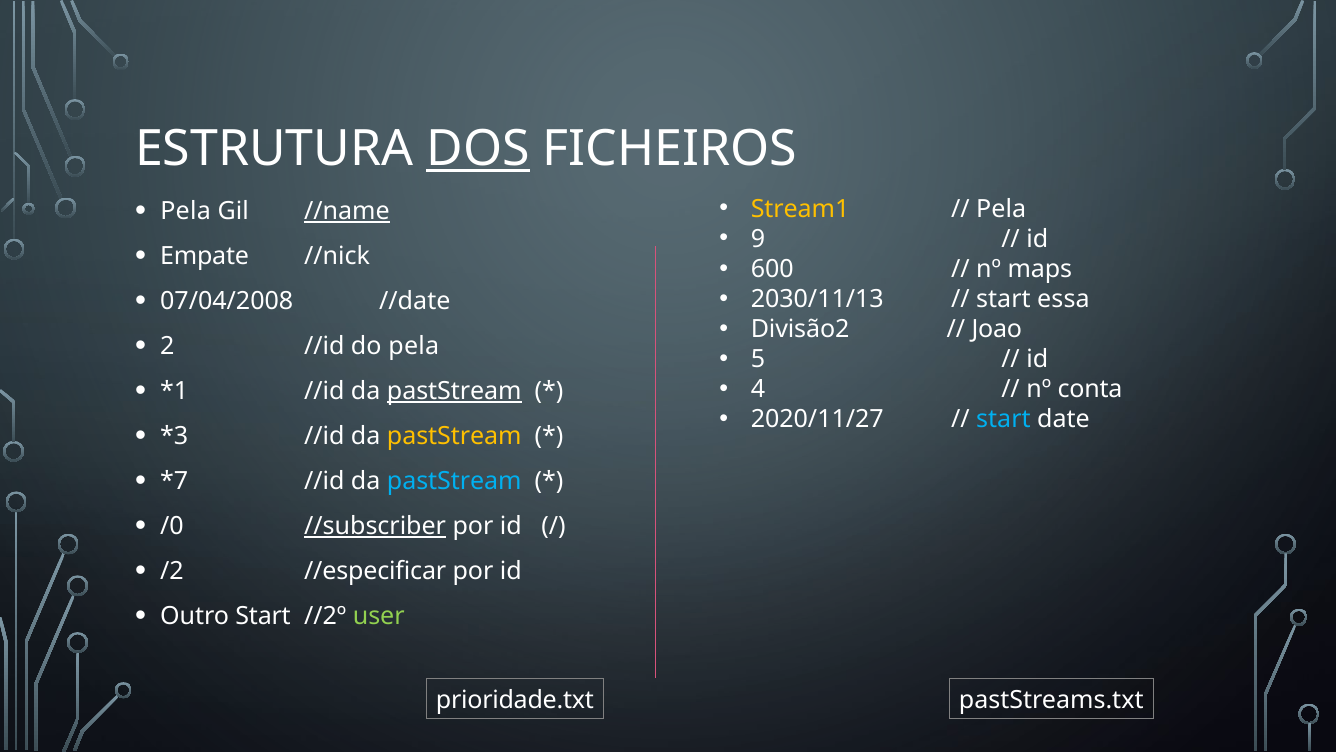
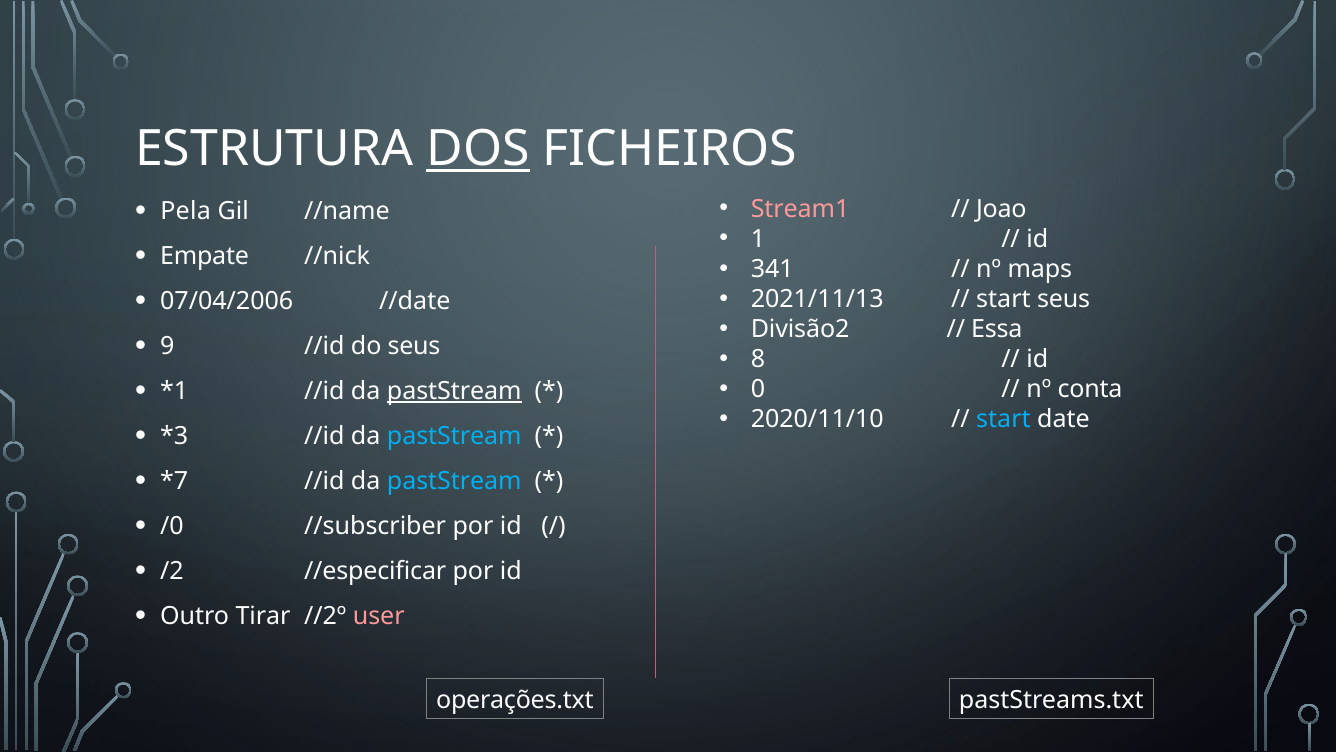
//name underline: present -> none
Stream1 colour: yellow -> pink
Pela at (1001, 209): Pela -> Joao
9: 9 -> 1
600: 600 -> 341
07/04/2008: 07/04/2008 -> 07/04/2006
2030/11/13: 2030/11/13 -> 2021/11/13
start essa: essa -> seus
Joao: Joao -> Essa
2: 2 -> 9
do pela: pela -> seus
5: 5 -> 8
4: 4 -> 0
2020/11/27: 2020/11/27 -> 2020/11/10
pastStream at (454, 436) colour: yellow -> light blue
//subscriber underline: present -> none
Outro Start: Start -> Tirar
user colour: light green -> pink
prioridade.txt: prioridade.txt -> operações.txt
